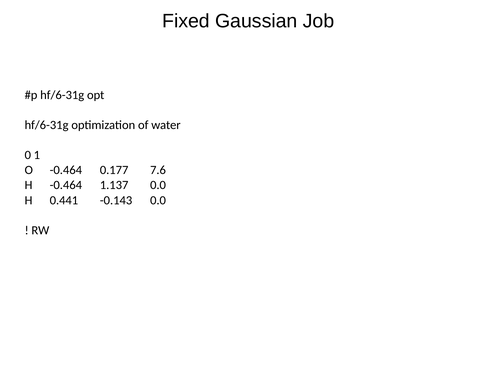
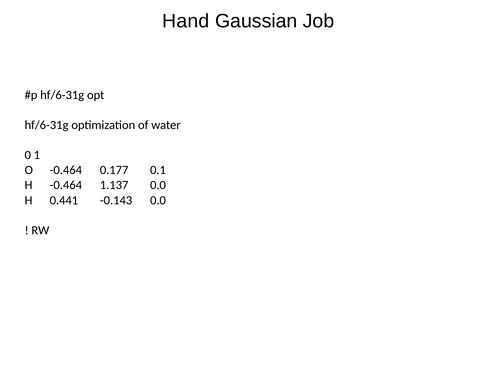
Fixed: Fixed -> Hand
7.6: 7.6 -> 0.1
